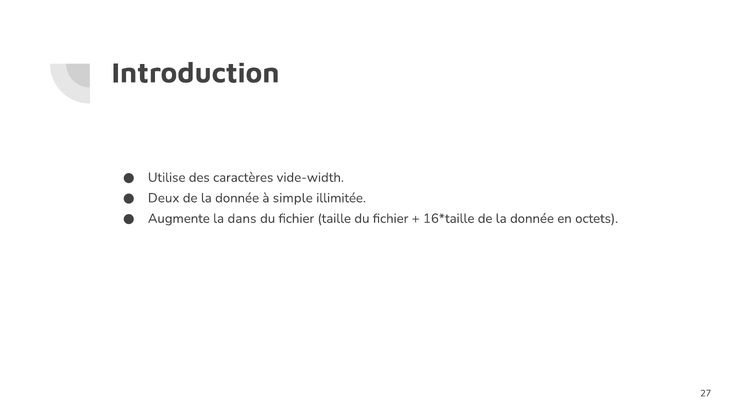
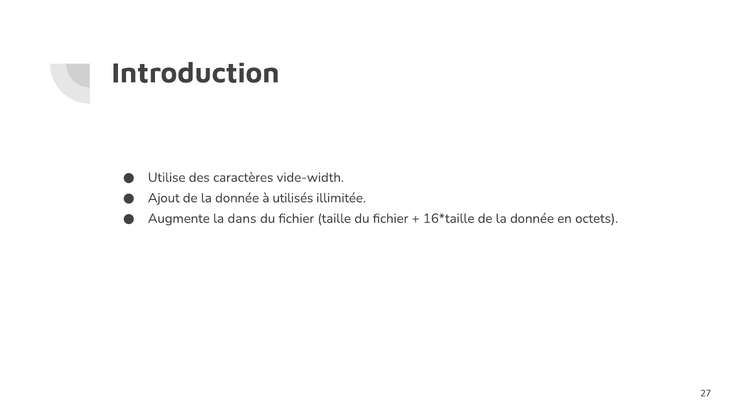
Deux: Deux -> Ajout
simple: simple -> utilisés
